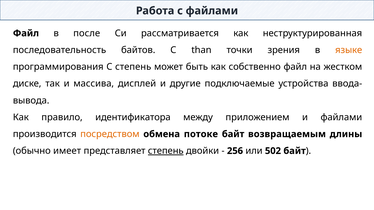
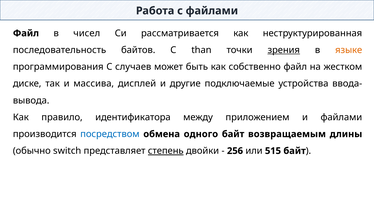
после: после -> чисел
зрения underline: none -> present
C степень: степень -> случаев
посредством colour: orange -> blue
потоке: потоке -> одного
имеет: имеет -> switch
502: 502 -> 515
